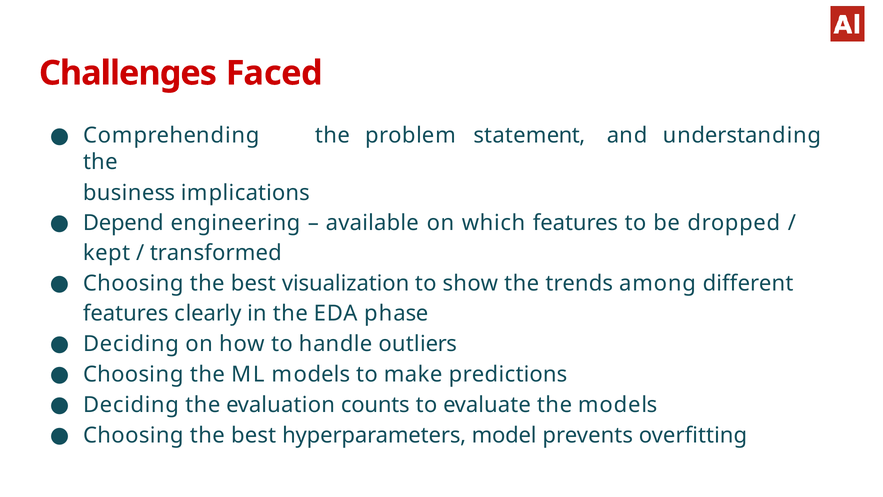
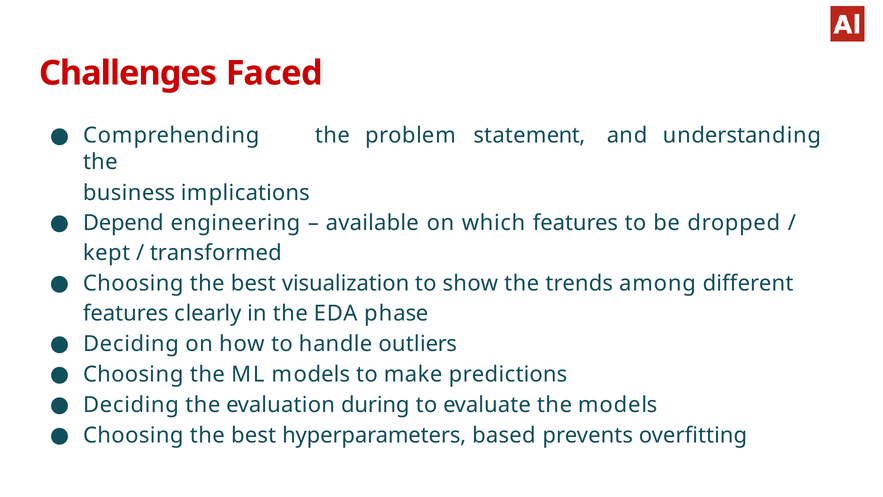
counts: counts -> during
model: model -> based
